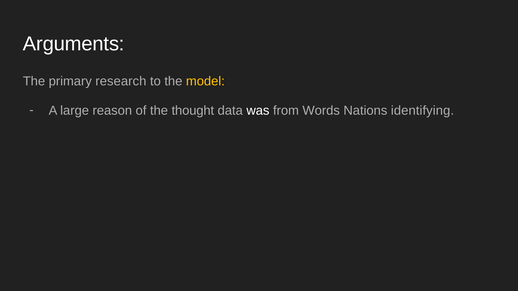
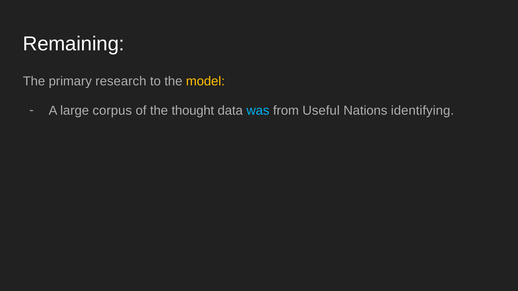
Arguments: Arguments -> Remaining
reason: reason -> corpus
was colour: white -> light blue
Words: Words -> Useful
